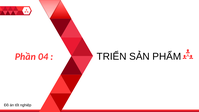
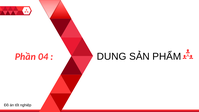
TRIỂN: TRIỂN -> DUNG
